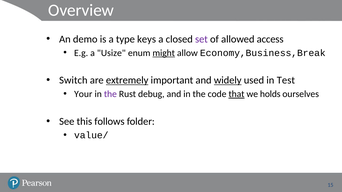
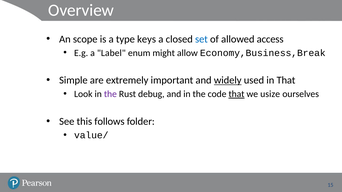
demo: demo -> scope
set colour: purple -> blue
Usize: Usize -> Label
might underline: present -> none
Switch: Switch -> Simple
extremely underline: present -> none
in Test: Test -> That
Your: Your -> Look
holds: holds -> usize
